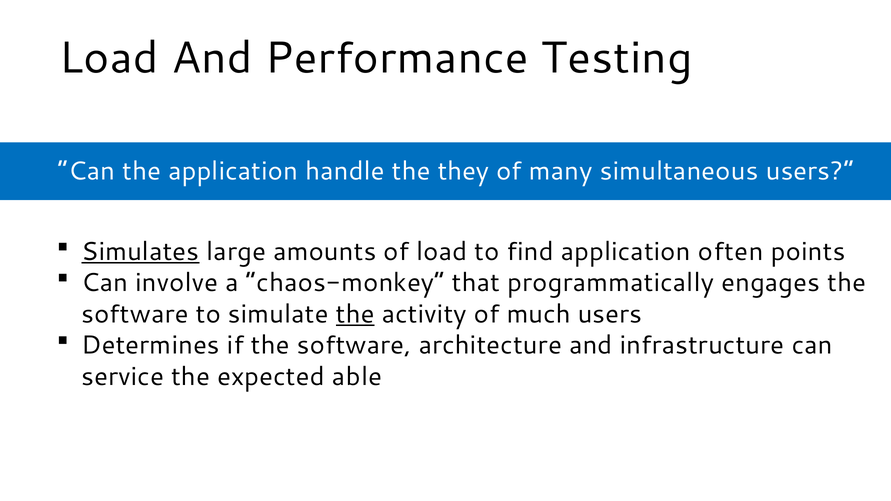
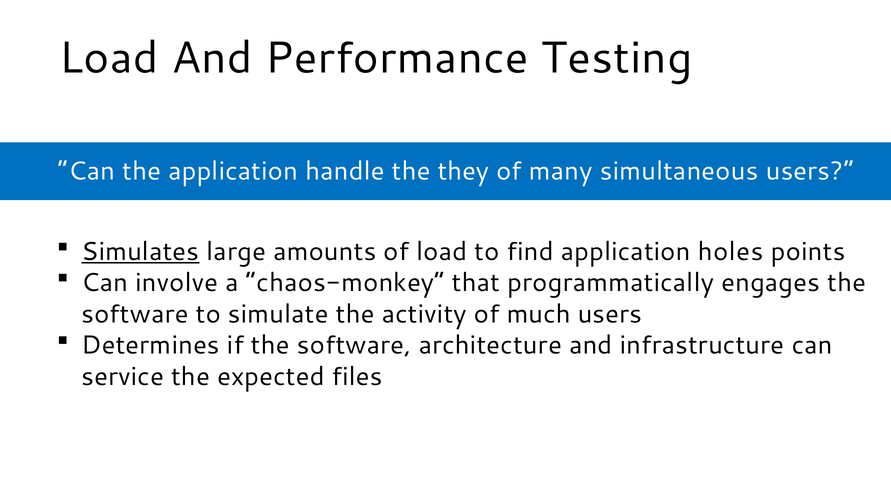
often: often -> holes
the at (355, 314) underline: present -> none
able: able -> files
